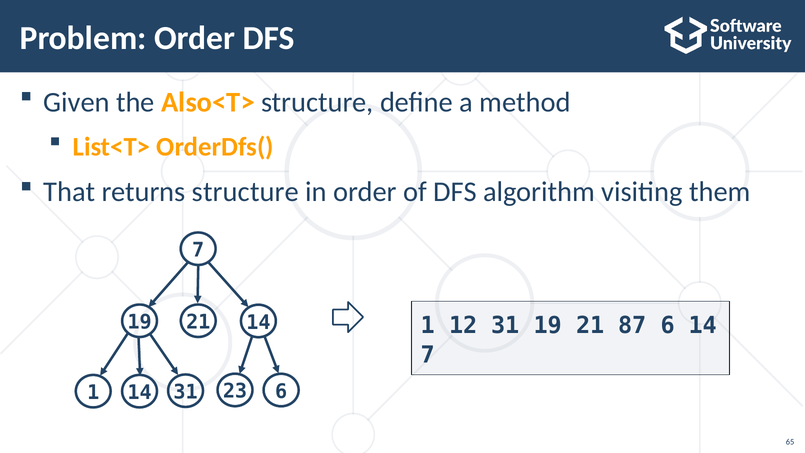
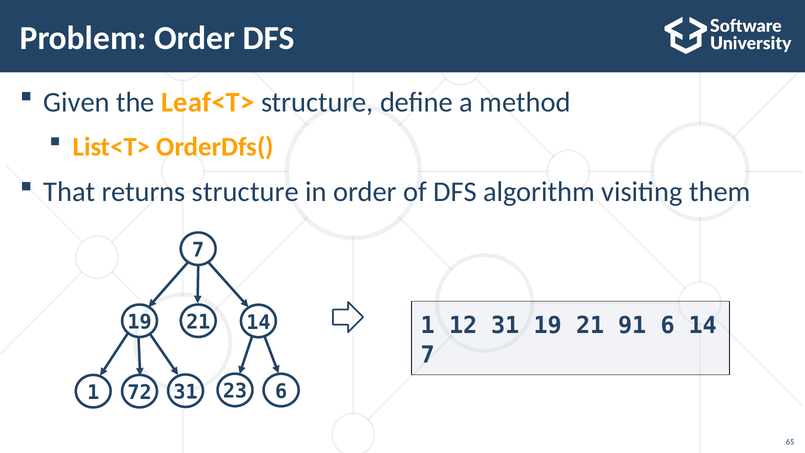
Also<T>: Also<T> -> Leaf<T>
87: 87 -> 91
1 14: 14 -> 72
